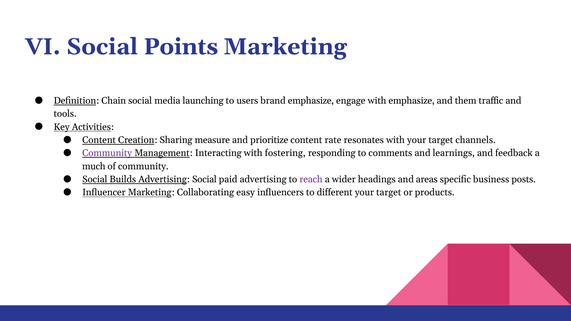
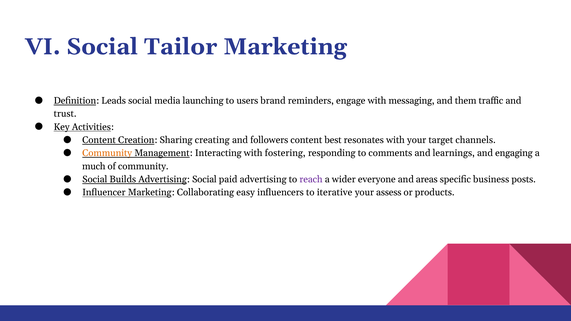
Points: Points -> Tailor
Chain: Chain -> Leads
brand emphasize: emphasize -> reminders
with emphasize: emphasize -> messaging
tools: tools -> trust
measure: measure -> creating
prioritize: prioritize -> followers
rate: rate -> best
Community at (107, 153) colour: purple -> orange
feedback: feedback -> engaging
headings: headings -> everyone
different: different -> iterative
target at (389, 193): target -> assess
